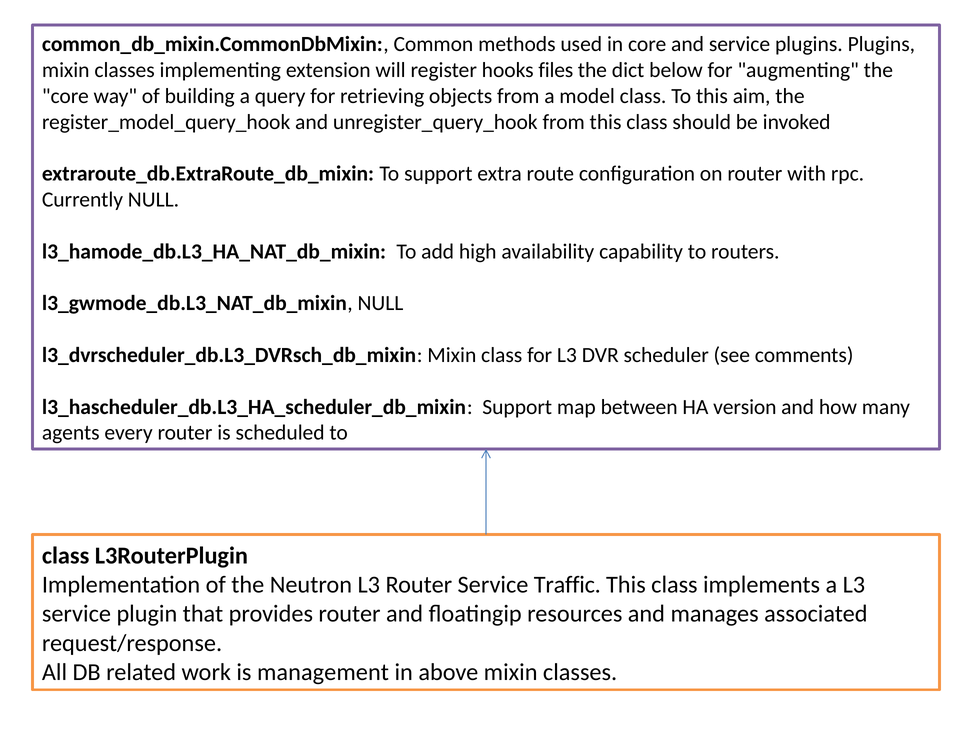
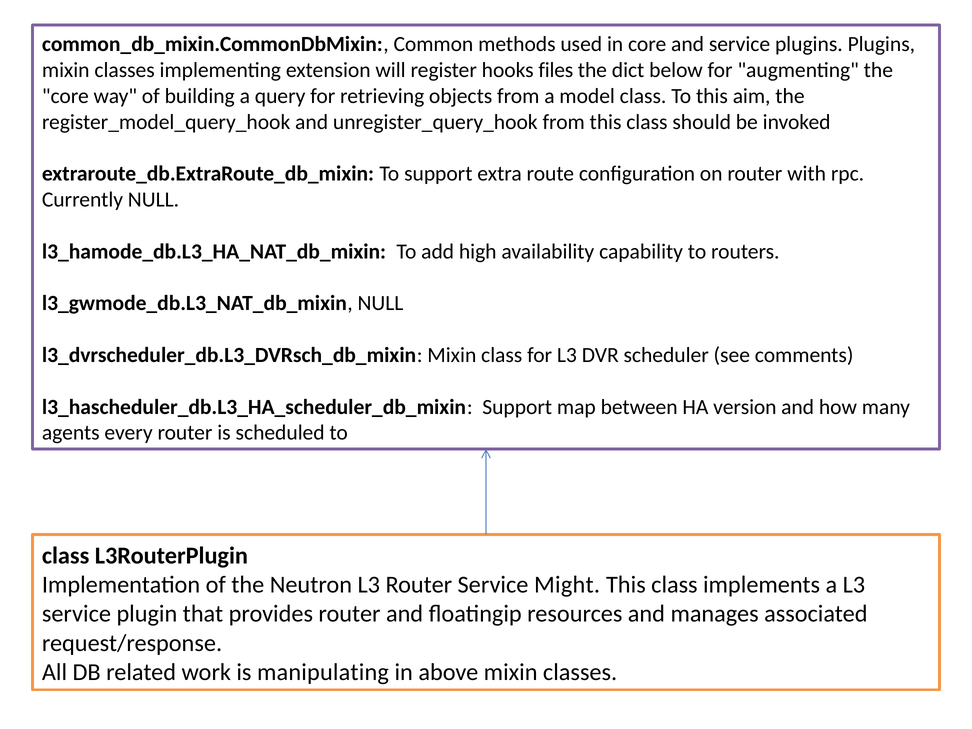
Traffic: Traffic -> Might
management: management -> manipulating
